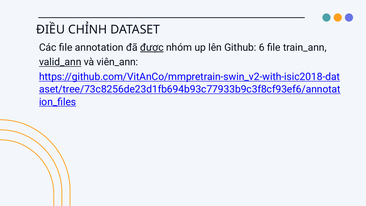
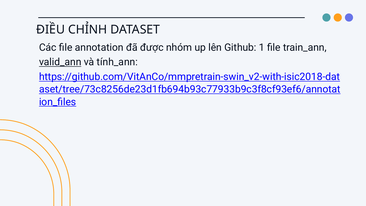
được underline: present -> none
6: 6 -> 1
viên_ann: viên_ann -> tính_ann
